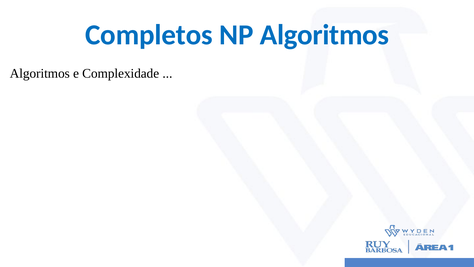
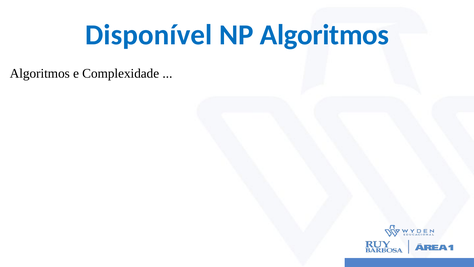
Completos: Completos -> Disponível
